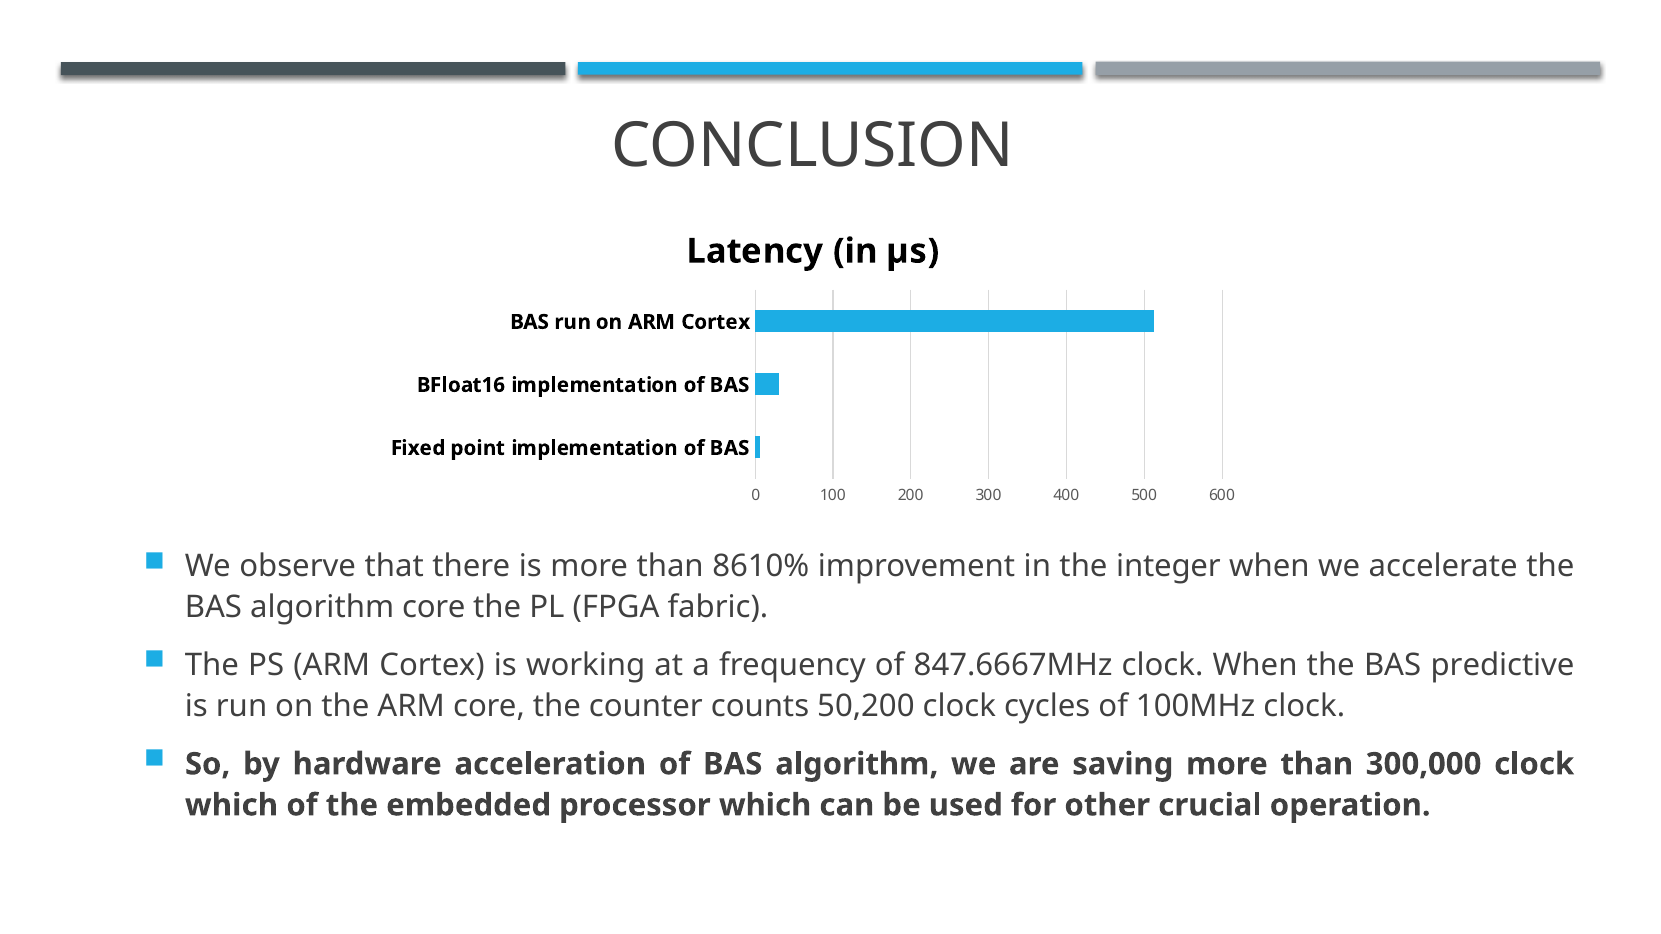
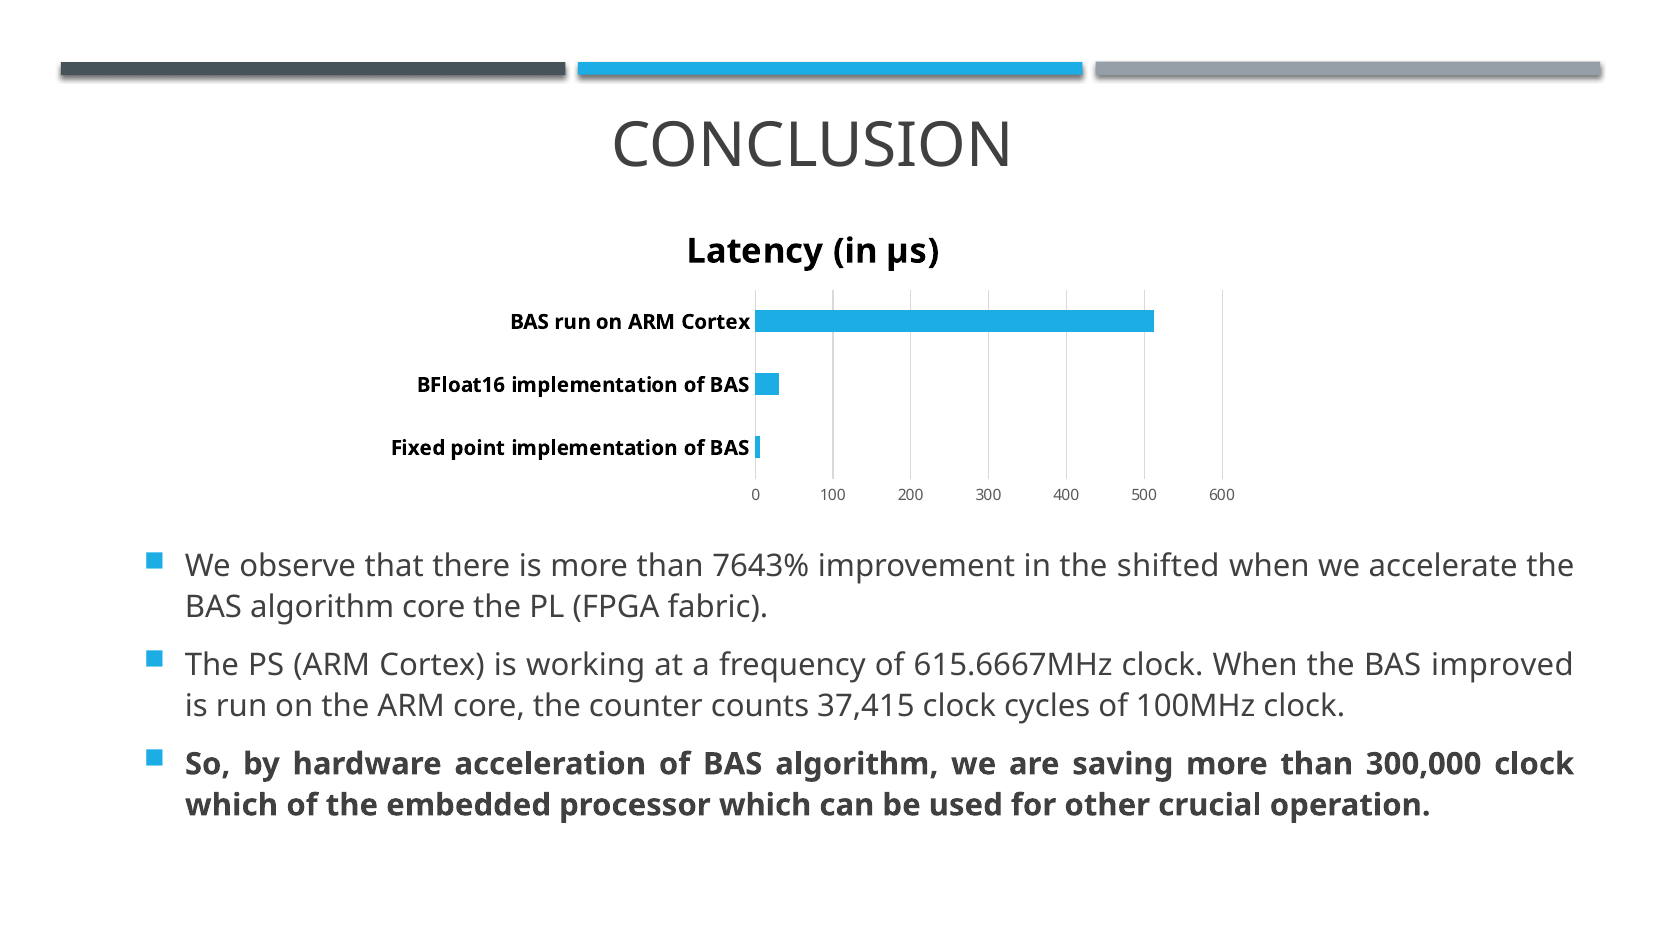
8610%: 8610% -> 7643%
integer: integer -> shifted
847.6667MHz: 847.6667MHz -> 615.6667MHz
predictive: predictive -> improved
50,200: 50,200 -> 37,415
